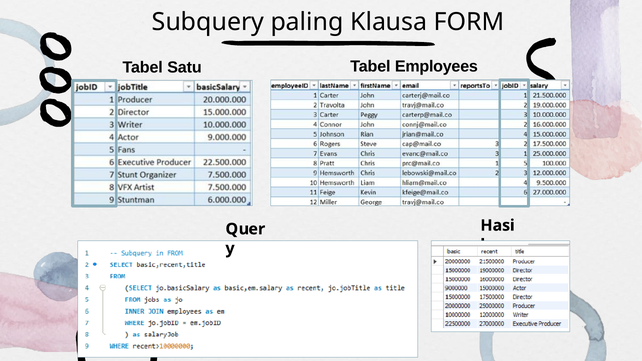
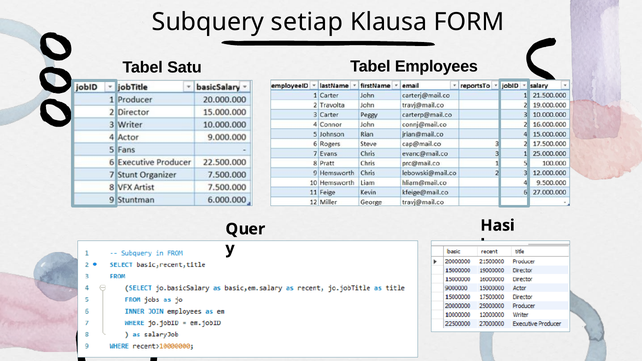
paling: paling -> setiap
